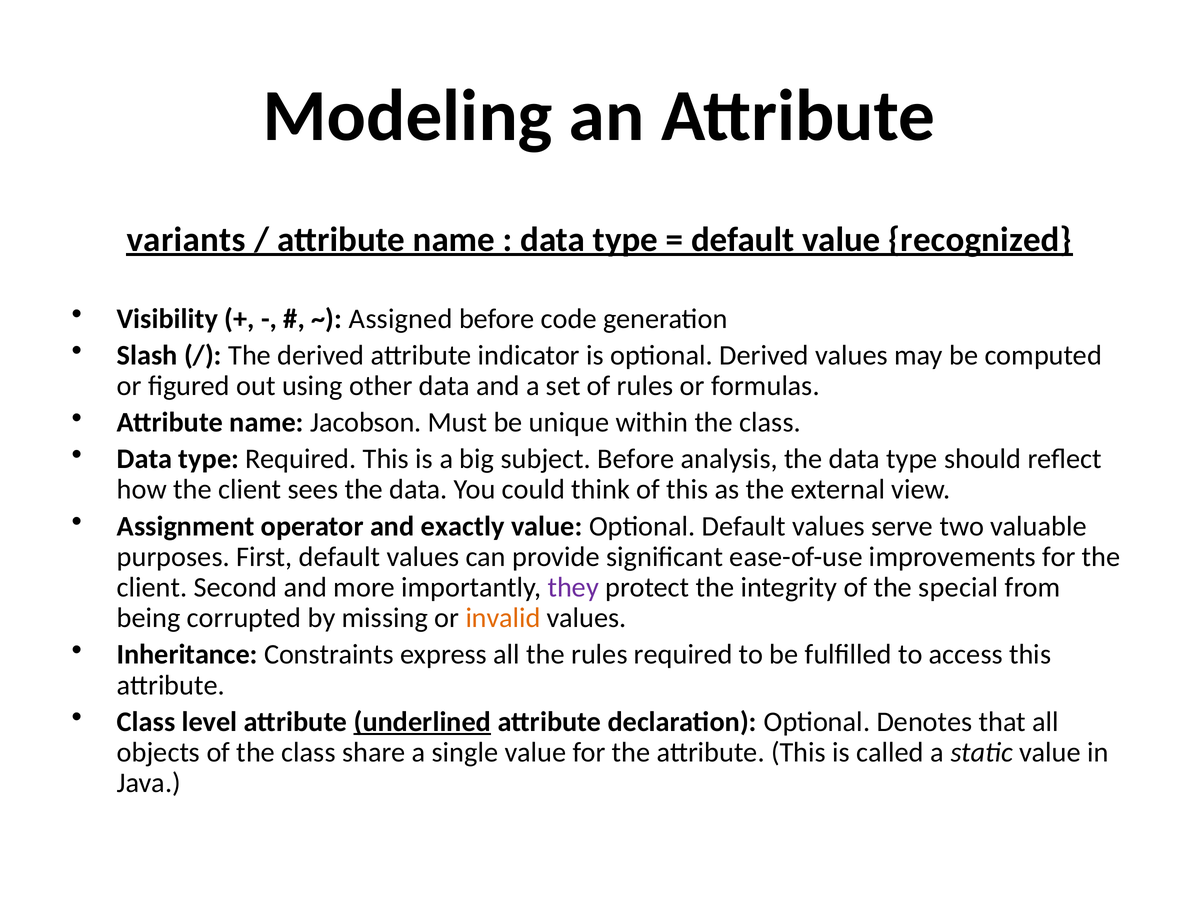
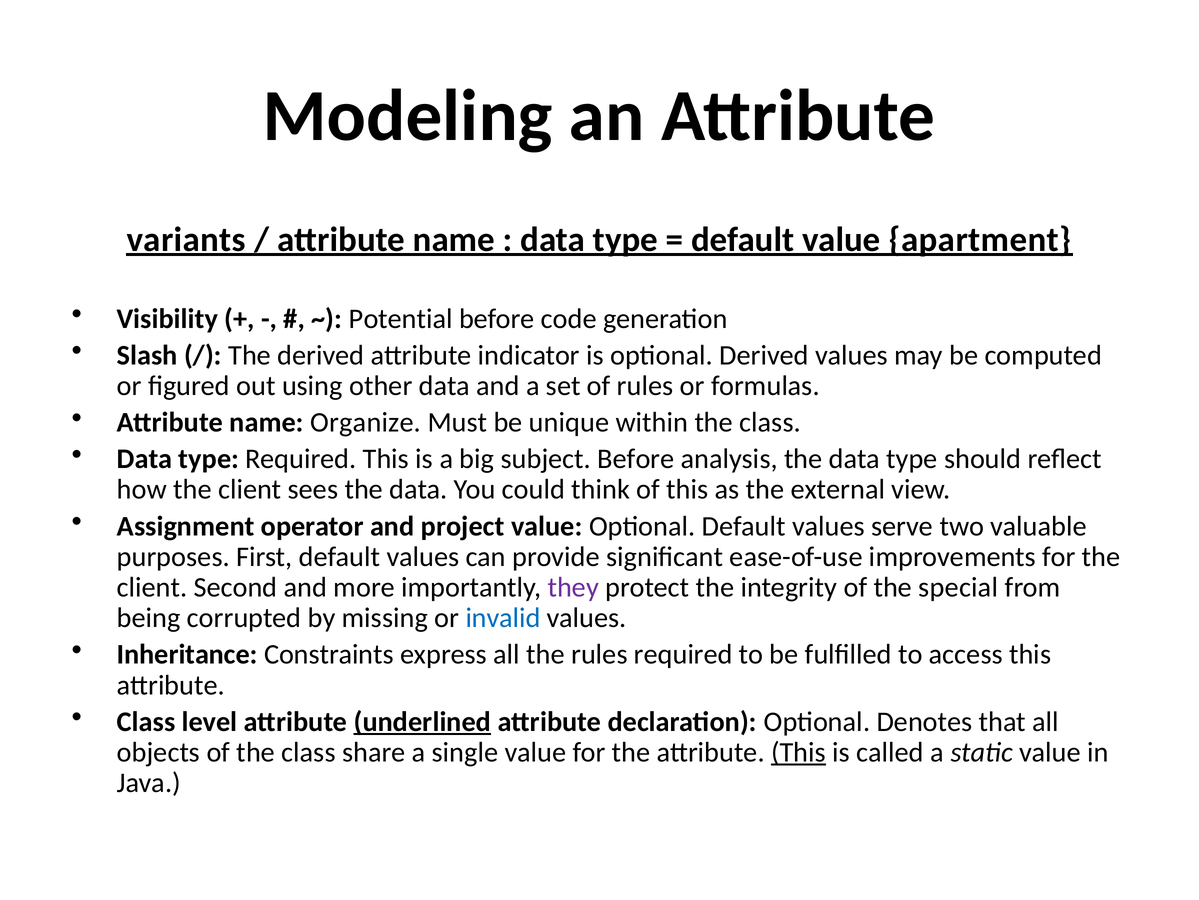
recognized: recognized -> apartment
Assigned: Assigned -> Potential
Jacobson: Jacobson -> Organize
exactly: exactly -> project
invalid colour: orange -> blue
This at (798, 752) underline: none -> present
